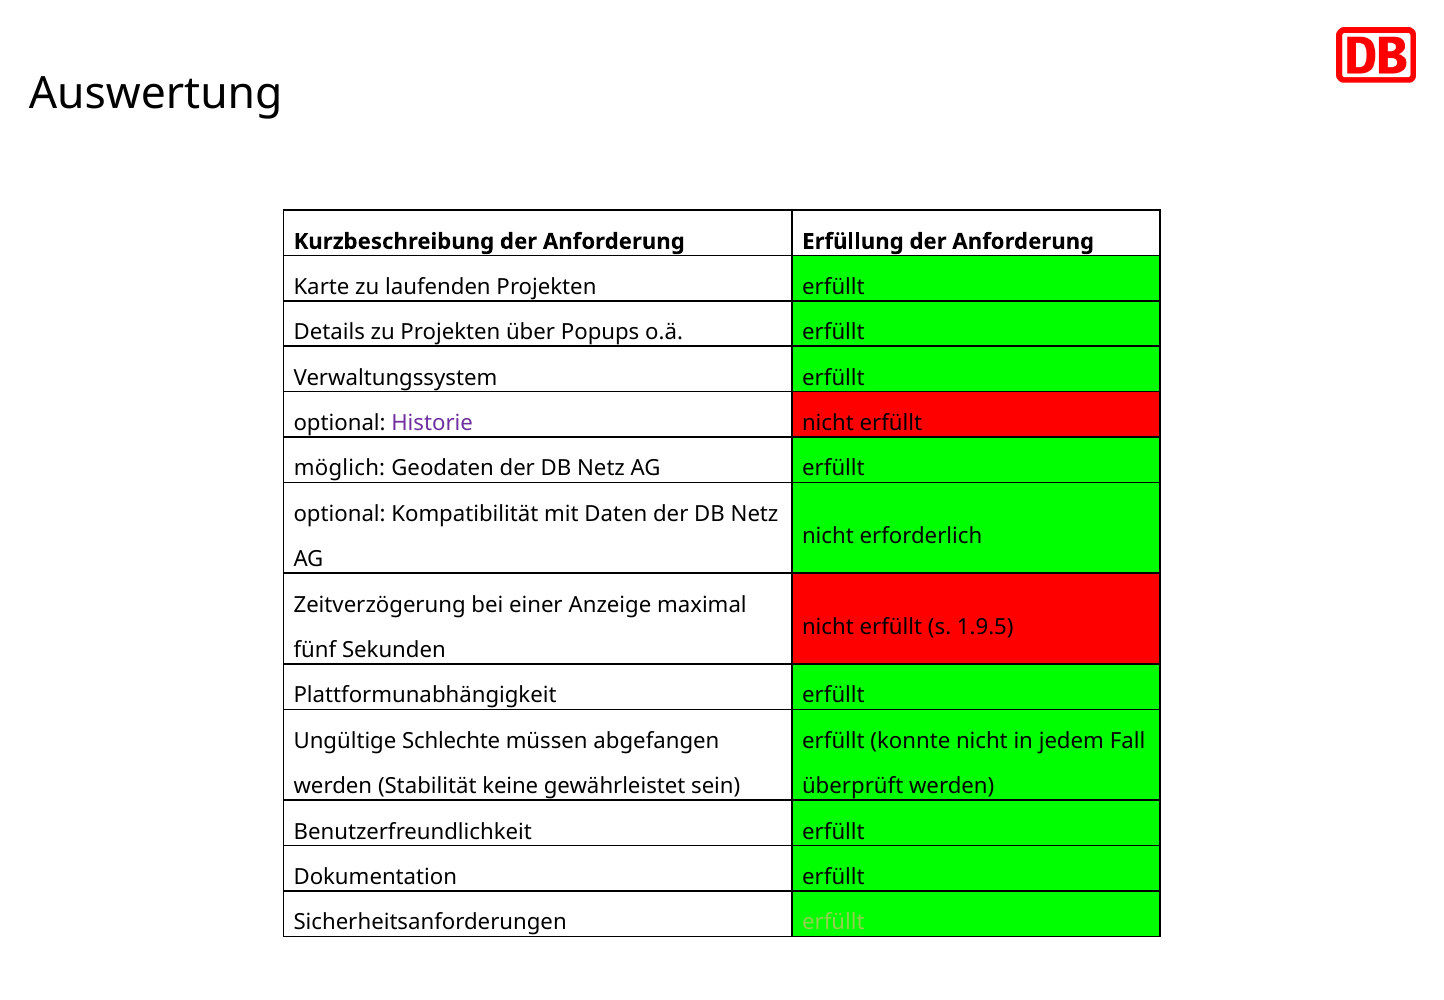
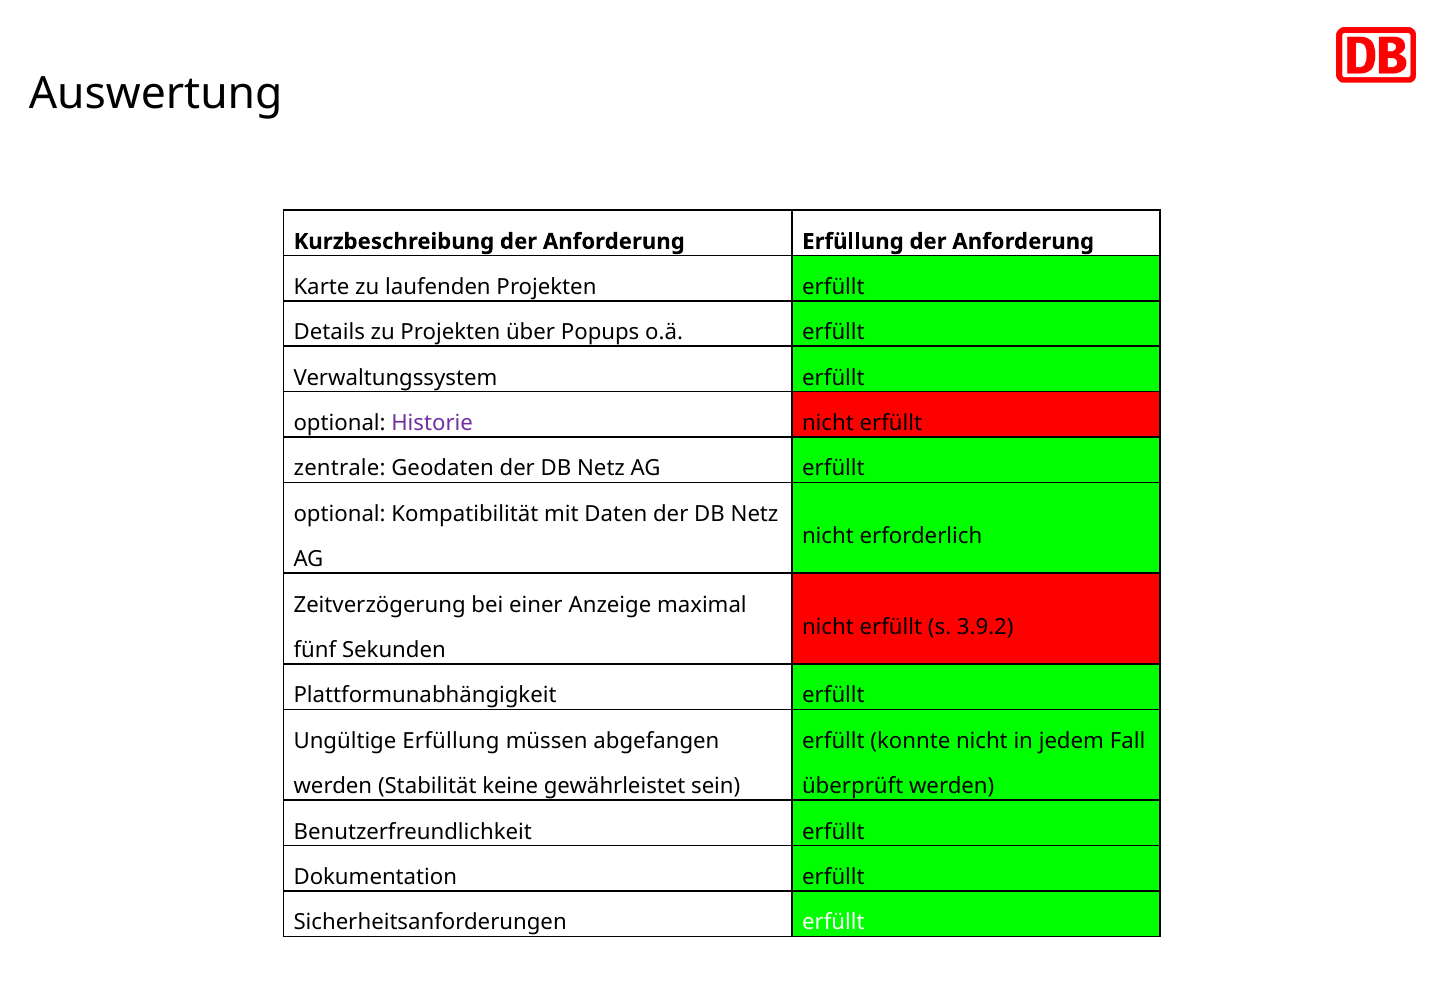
möglich: möglich -> zentrale
1.9.5: 1.9.5 -> 3.9.2
Ungültige Schlechte: Schlechte -> Erfüllung
erfüllt at (833, 923) colour: light green -> white
